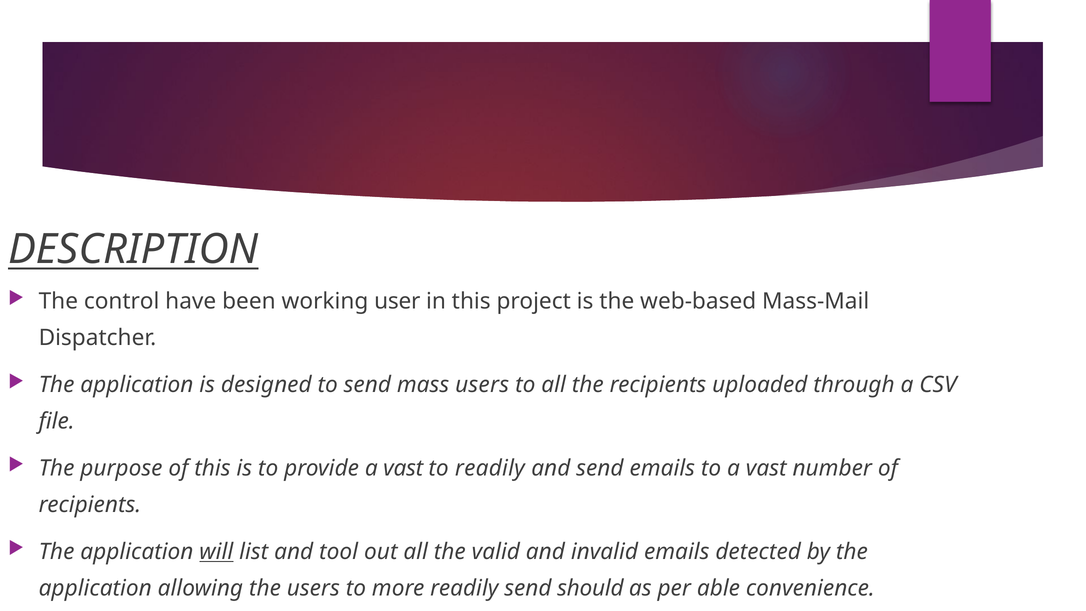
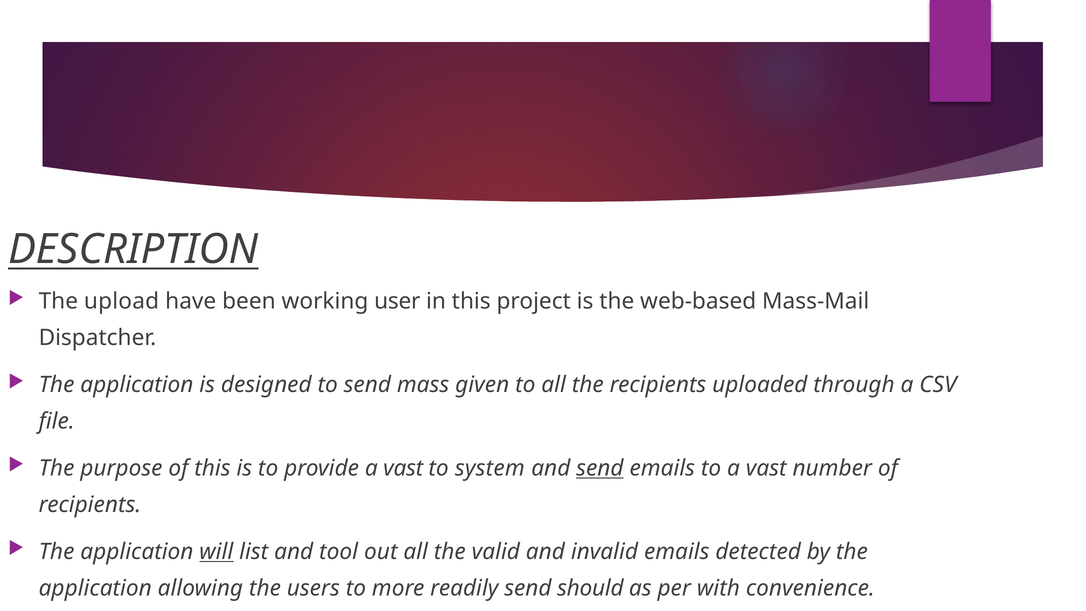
control: control -> upload
mass users: users -> given
to readily: readily -> system
send at (600, 468) underline: none -> present
able: able -> with
